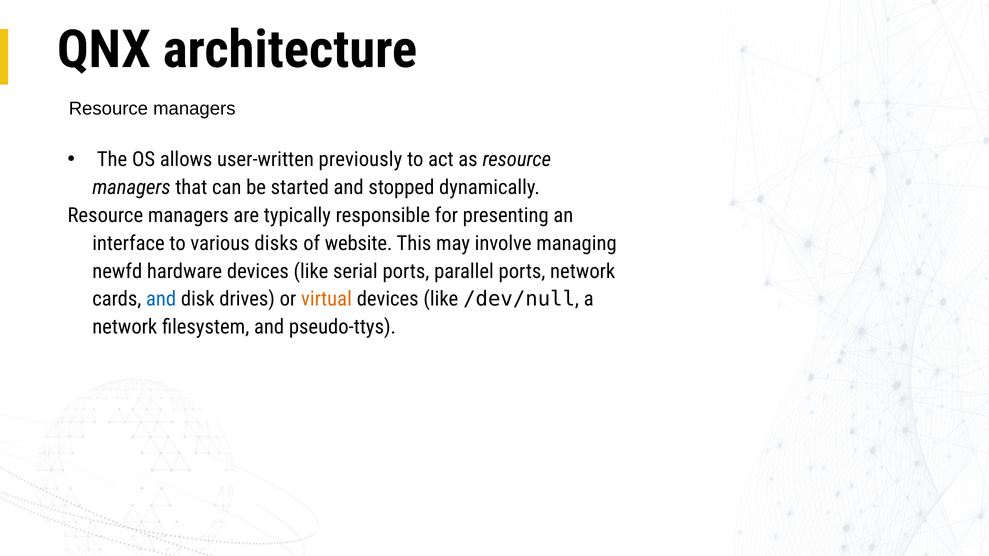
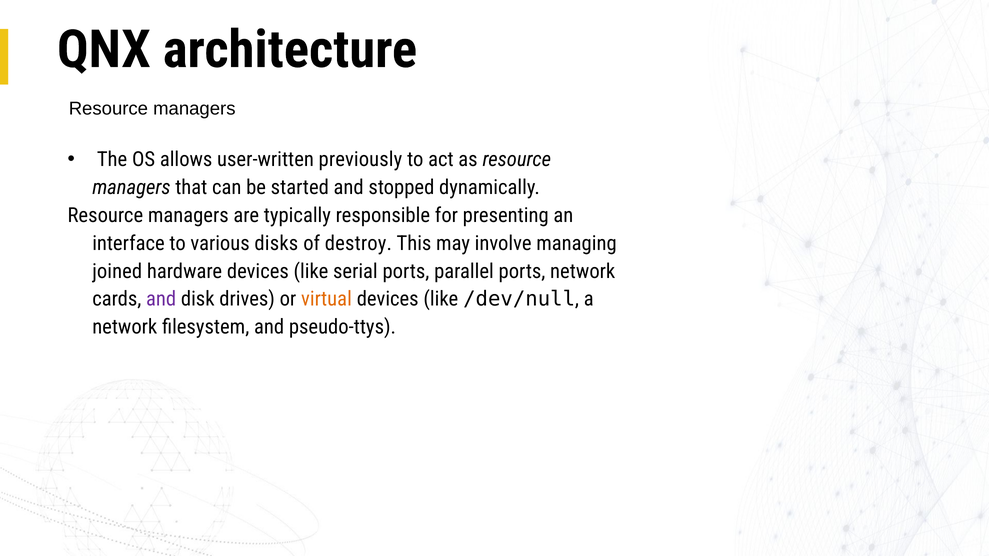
website: website -> destroy
newfd: newfd -> joined
and at (161, 299) colour: blue -> purple
